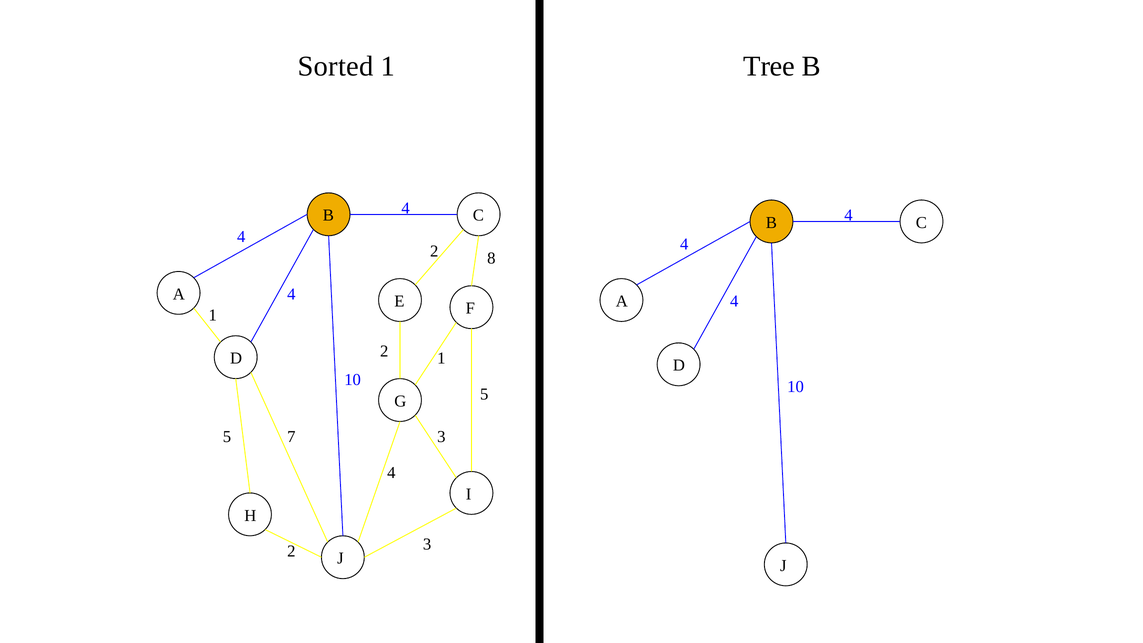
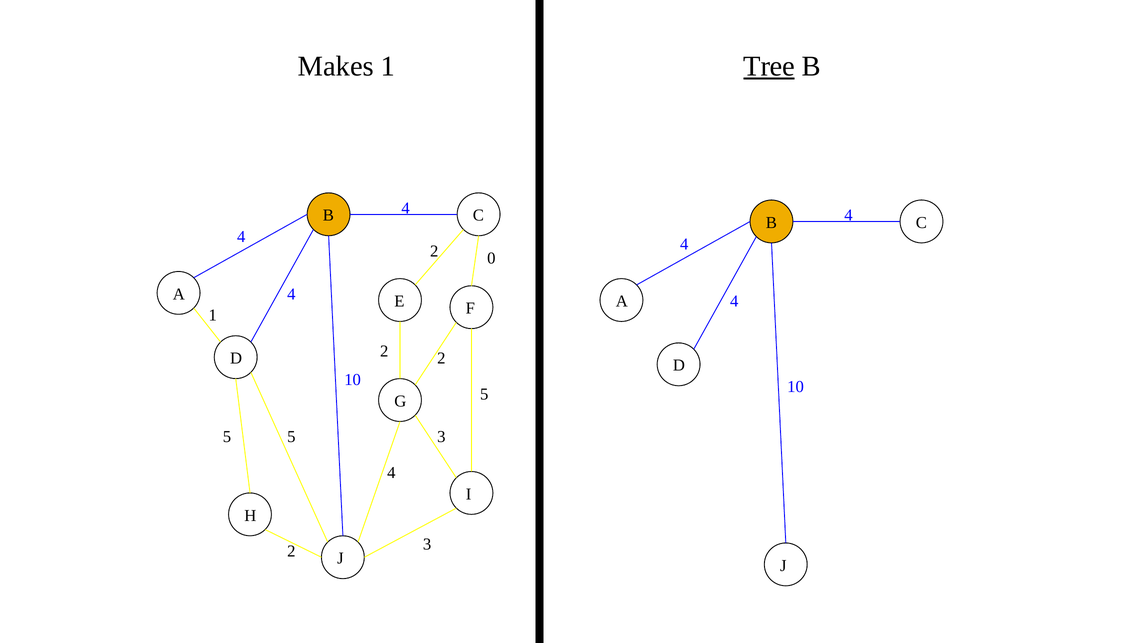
Sorted: Sorted -> Makes
Tree underline: none -> present
8: 8 -> 0
1 at (441, 358): 1 -> 2
5 7: 7 -> 5
